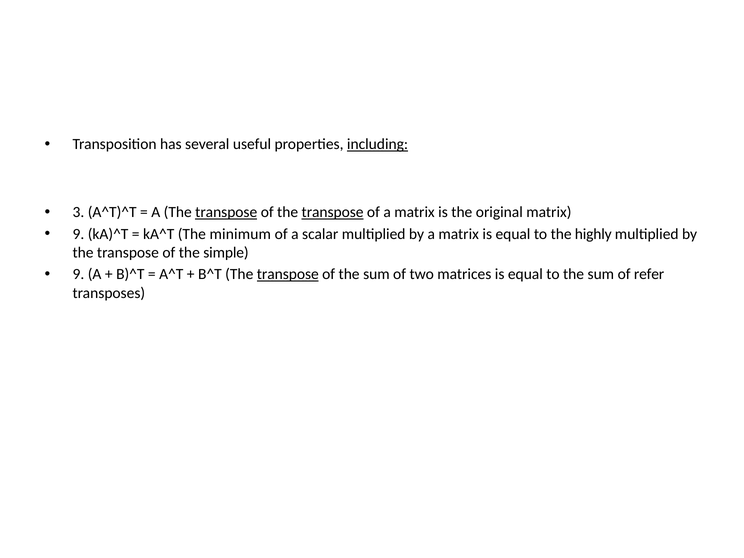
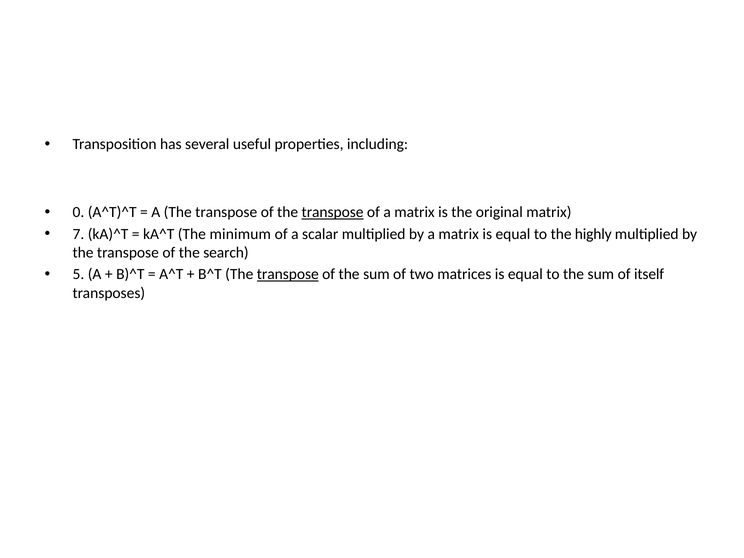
including underline: present -> none
3: 3 -> 0
transpose at (226, 212) underline: present -> none
9 at (78, 234): 9 -> 7
simple: simple -> search
9 at (78, 274): 9 -> 5
refer: refer -> itself
